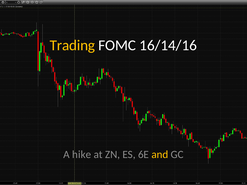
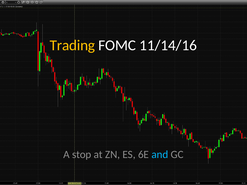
16/14/16: 16/14/16 -> 11/14/16
hike: hike -> stop
and colour: yellow -> light blue
